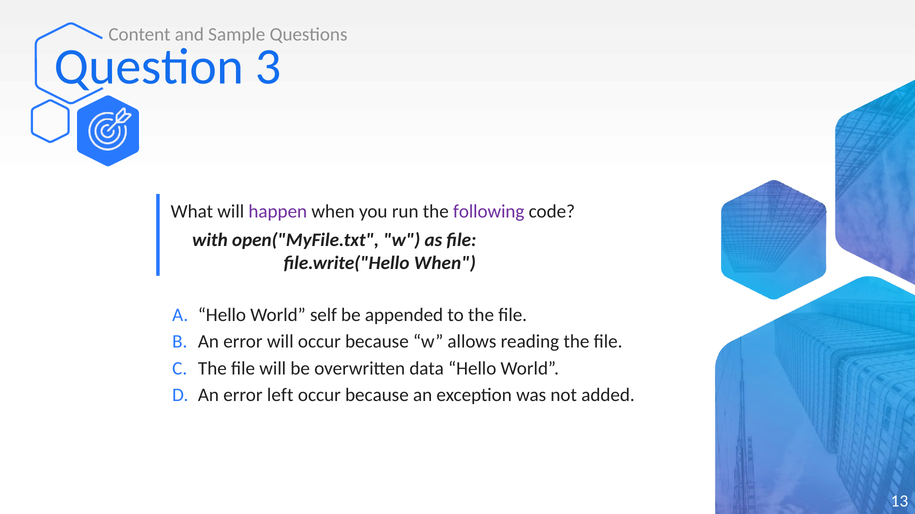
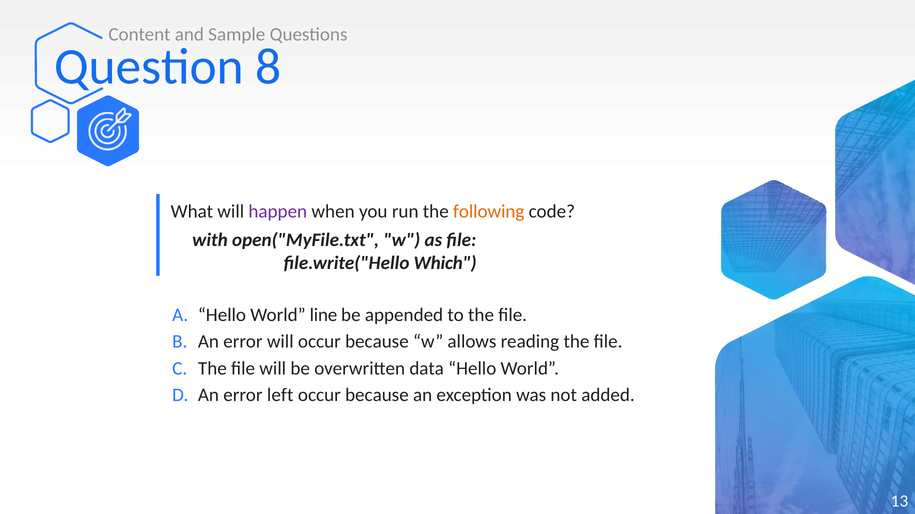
3: 3 -> 8
following colour: purple -> orange
file.write("Hello When: When -> Which
self: self -> line
